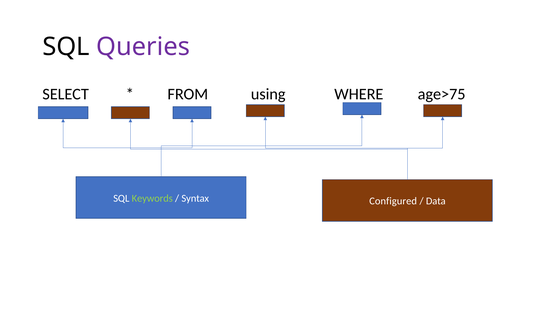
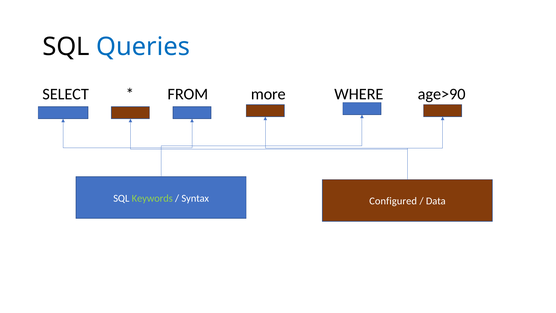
Queries colour: purple -> blue
using: using -> more
age>75: age>75 -> age>90
